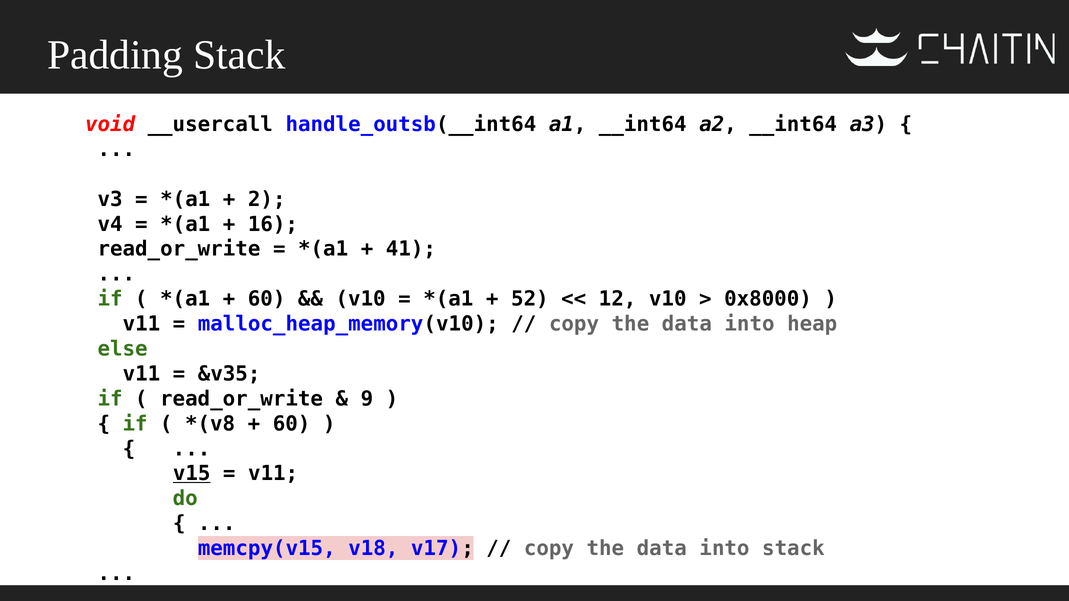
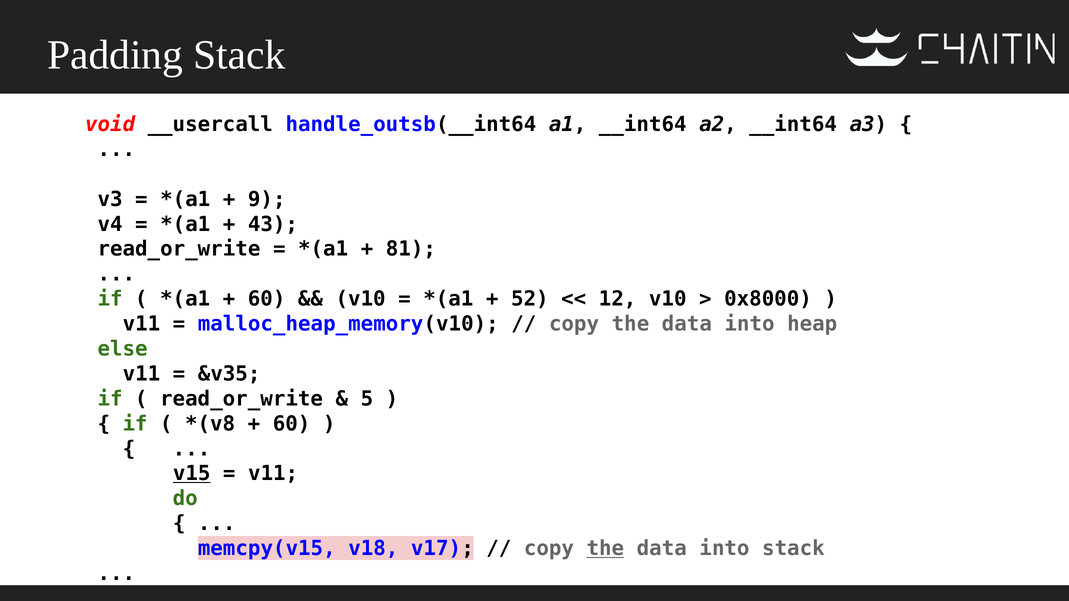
2: 2 -> 9
16: 16 -> 43
41: 41 -> 81
9: 9 -> 5
the at (605, 549) underline: none -> present
